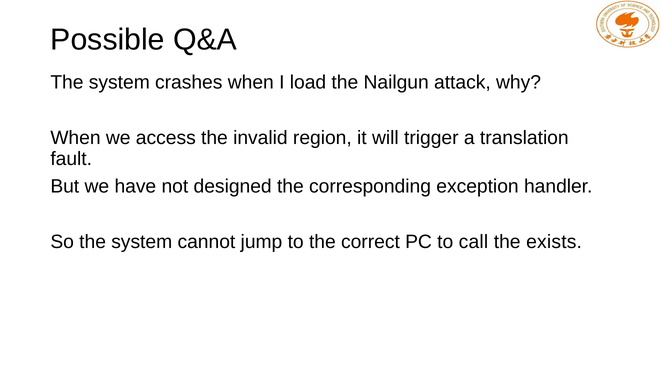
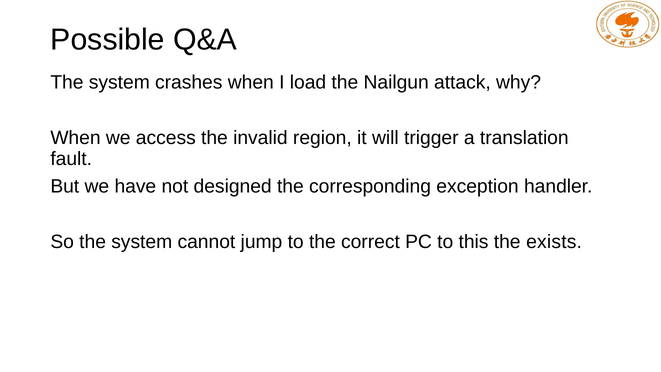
call: call -> this
